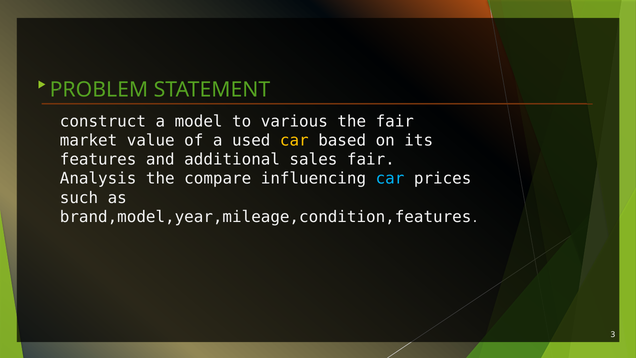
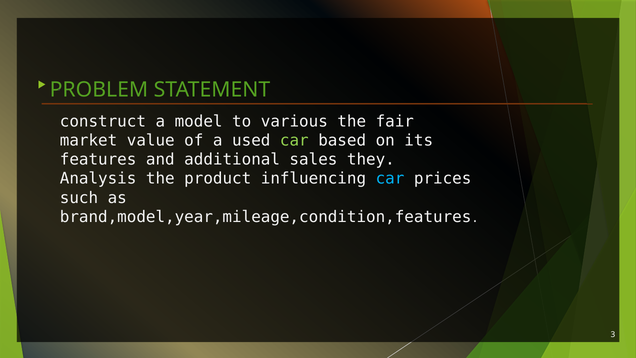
car at (294, 140) colour: yellow -> light green
sales fair: fair -> they
compare: compare -> product
